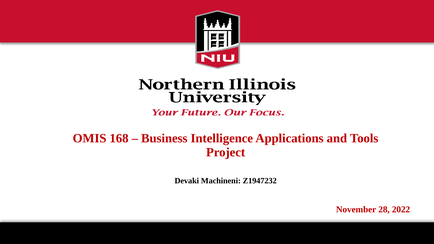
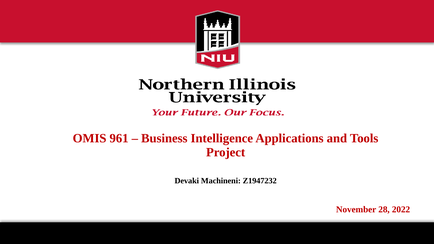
168: 168 -> 961
